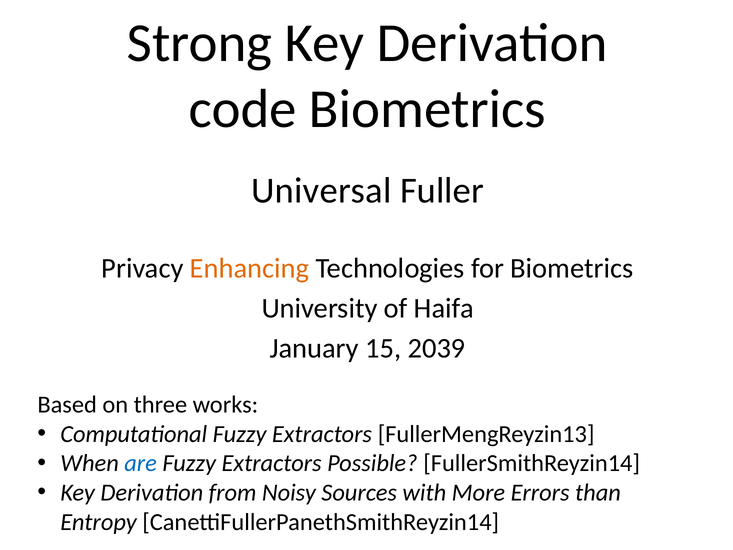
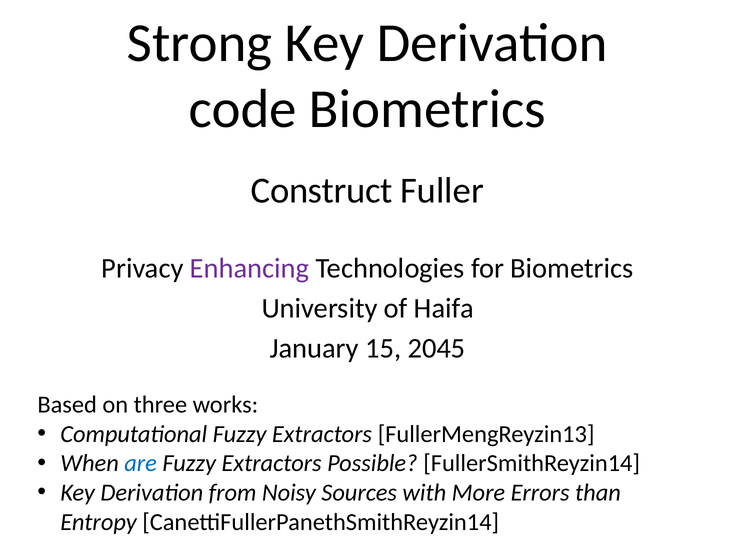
Universal: Universal -> Construct
Enhancing colour: orange -> purple
2039: 2039 -> 2045
